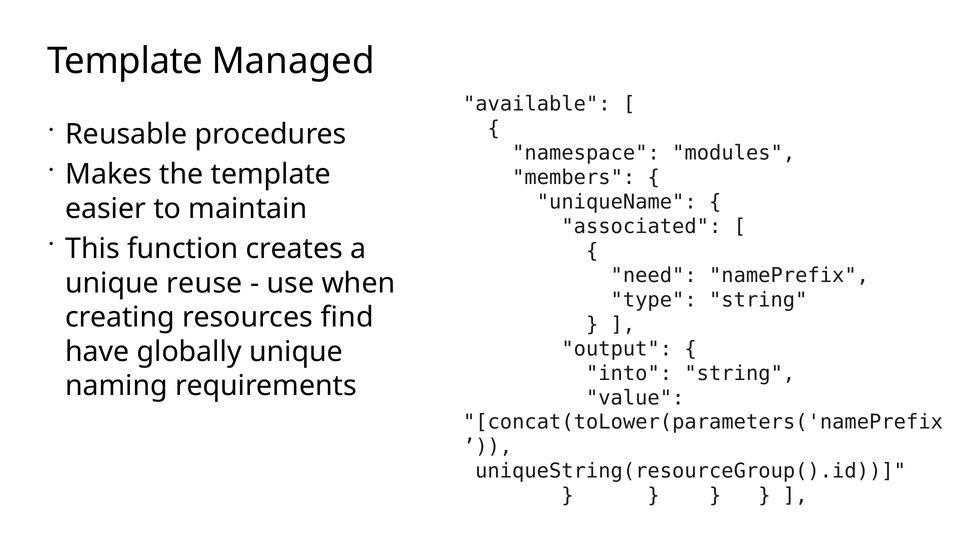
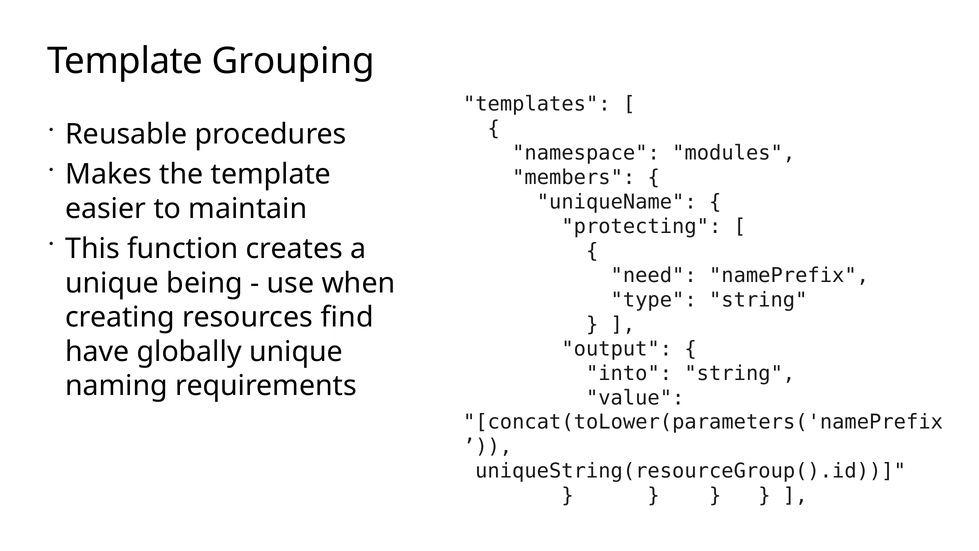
Managed: Managed -> Grouping
available: available -> templates
associated: associated -> protecting
reuse: reuse -> being
